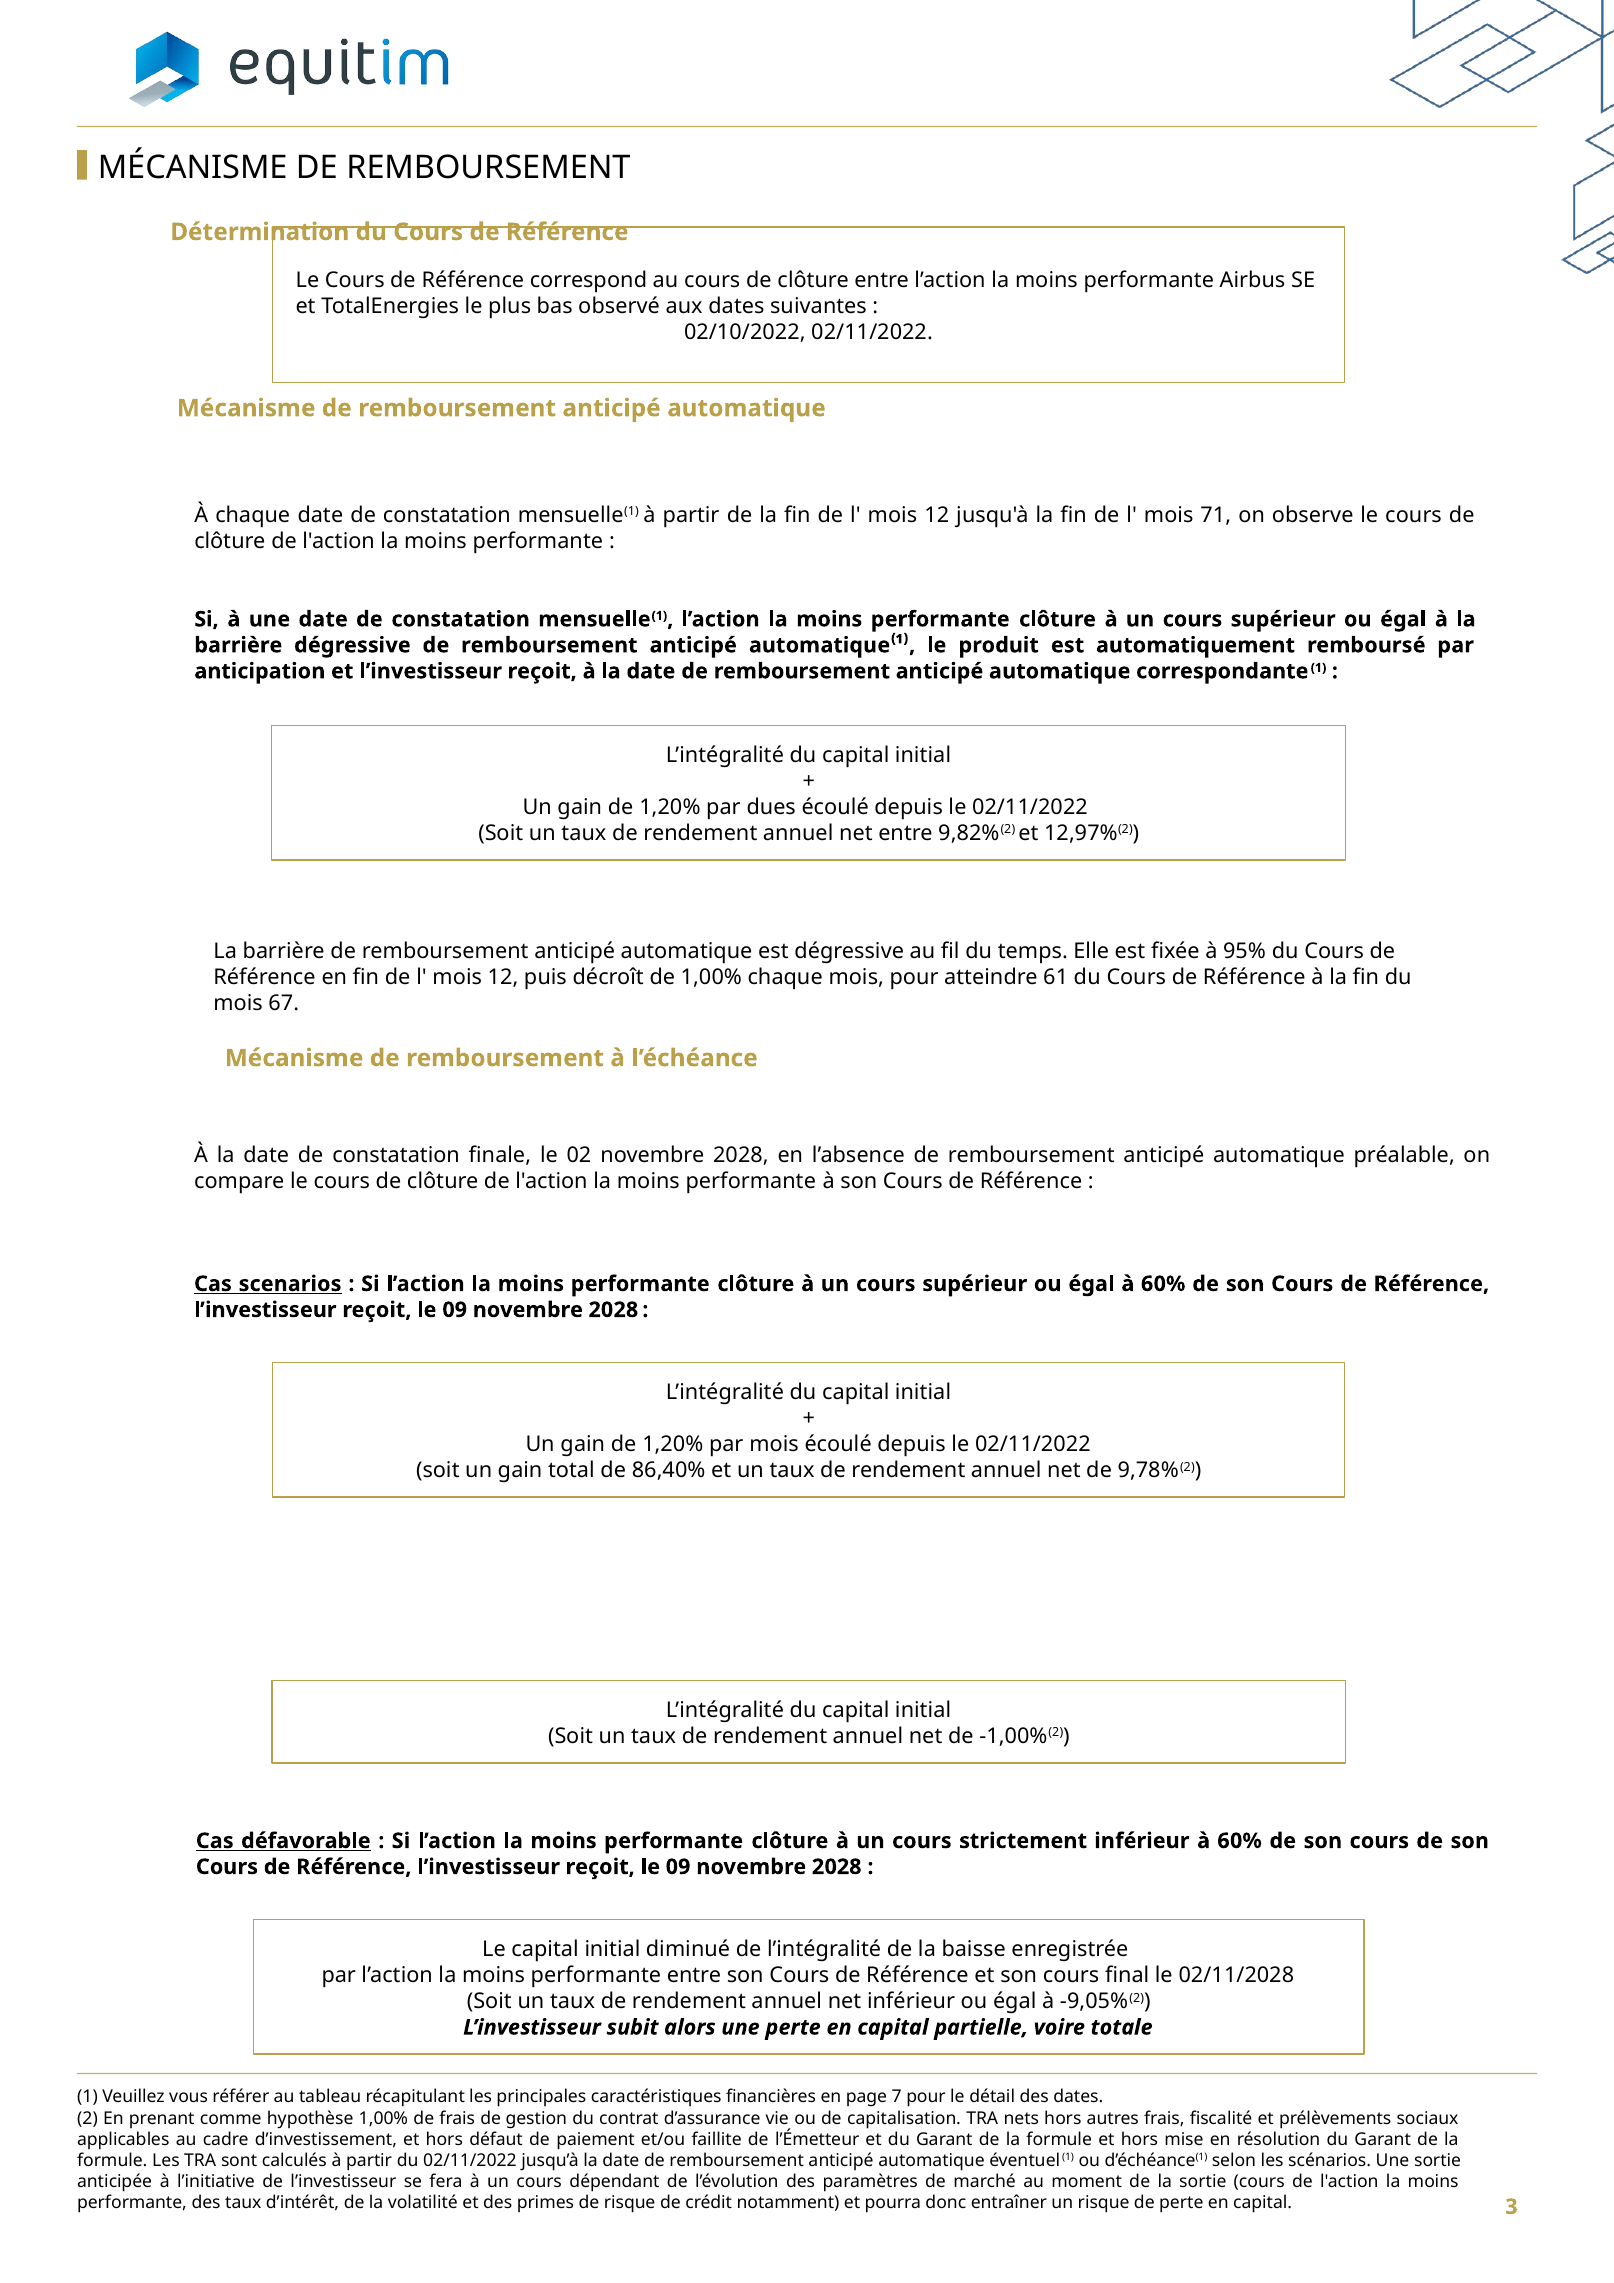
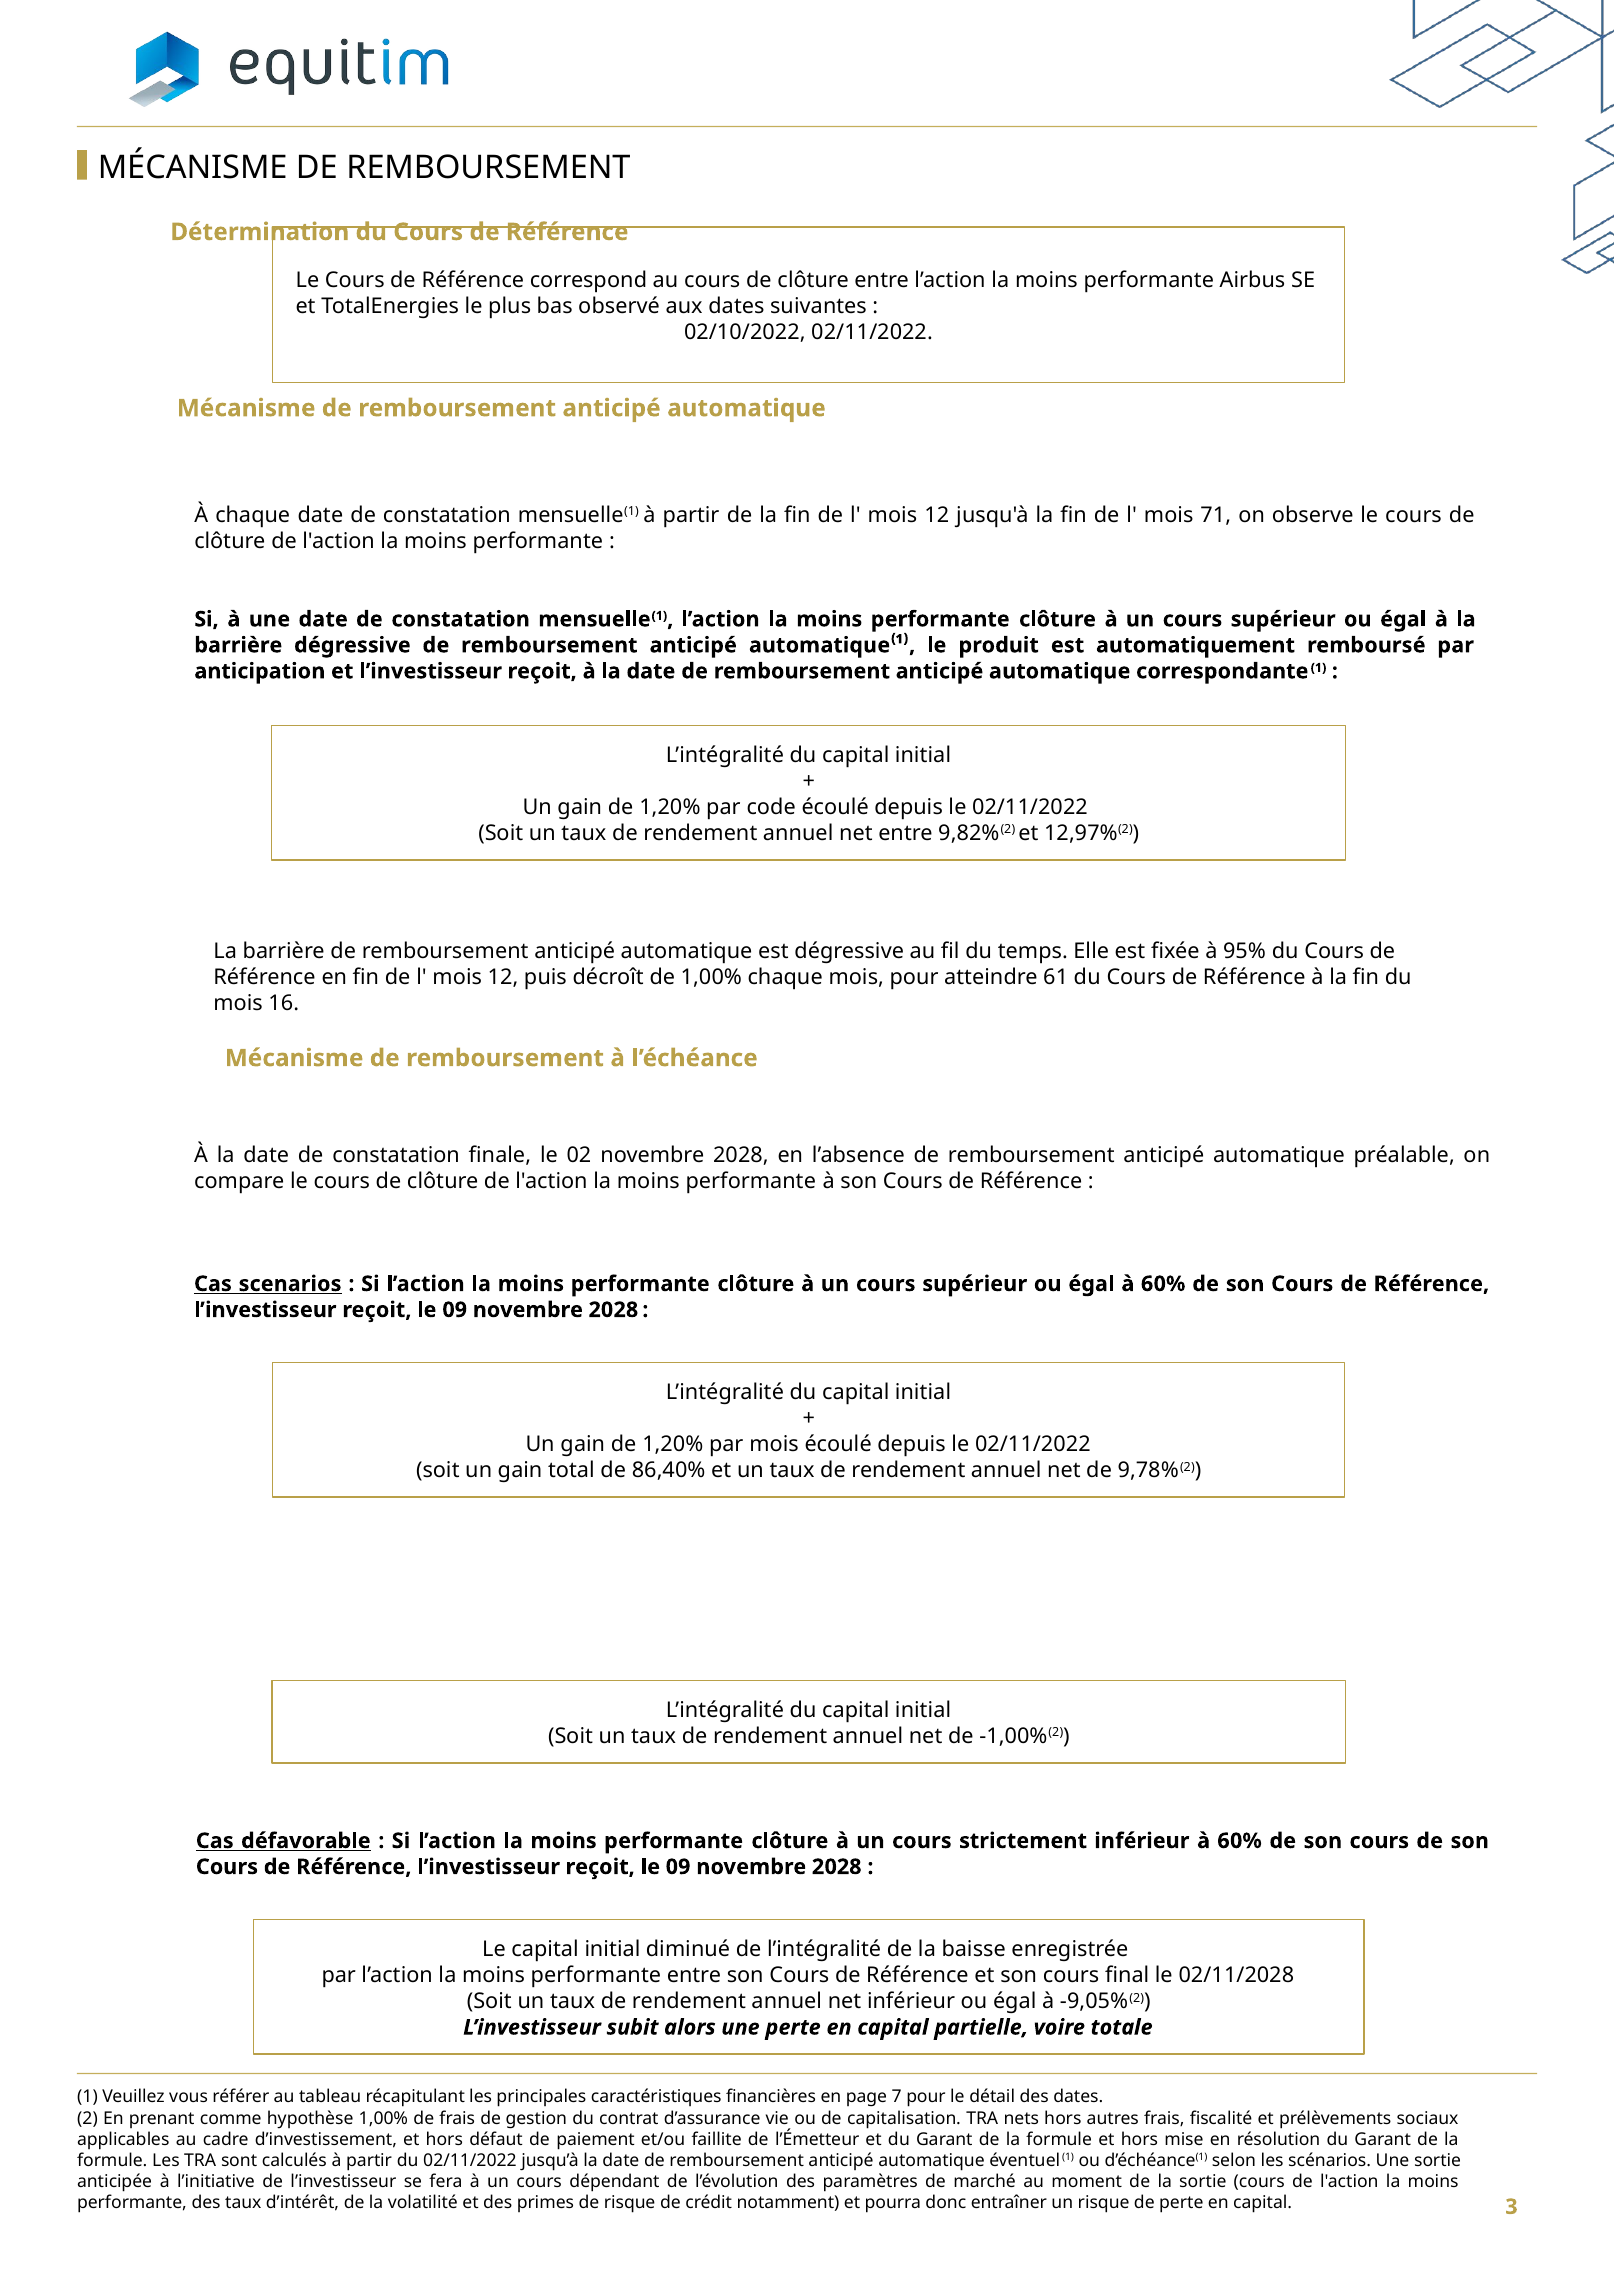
dues: dues -> code
67: 67 -> 16
